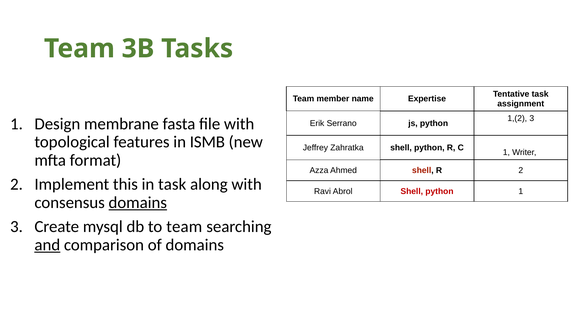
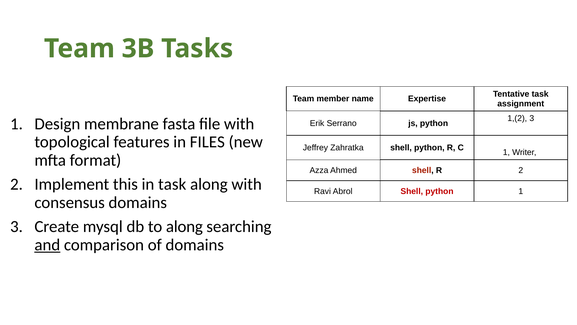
ISMB: ISMB -> FILES
domains at (138, 202) underline: present -> none
to team: team -> along
